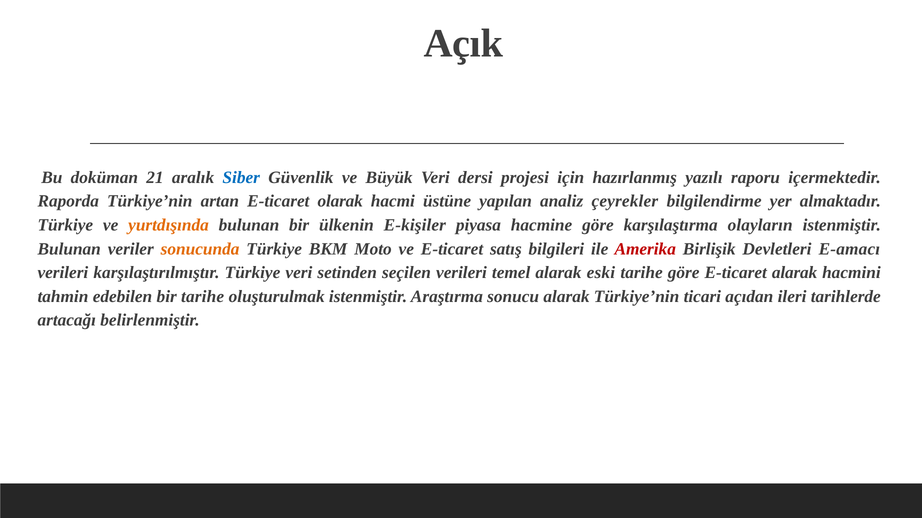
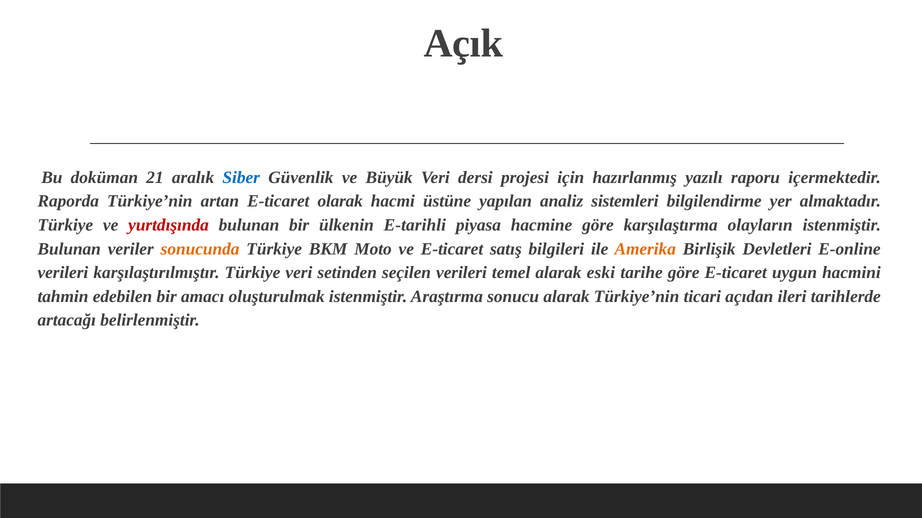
çeyrekler: çeyrekler -> sistemleri
yurtdışında colour: orange -> red
E-kişiler: E-kişiler -> E-tarihli
Amerika colour: red -> orange
E-amacı: E-amacı -> E-online
E-ticaret alarak: alarak -> uygun
bir tarihe: tarihe -> amacı
